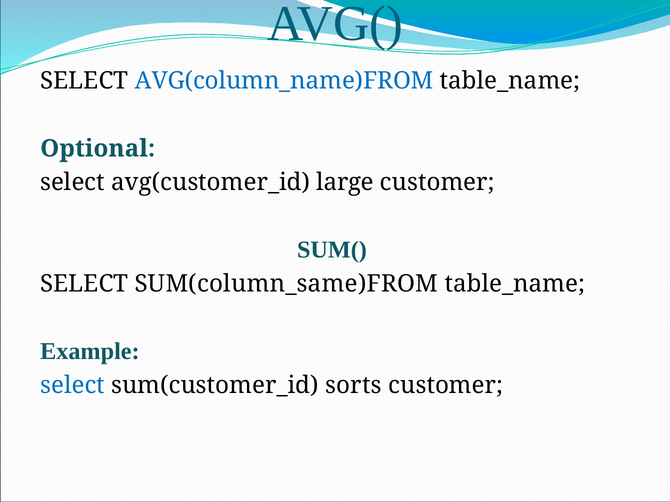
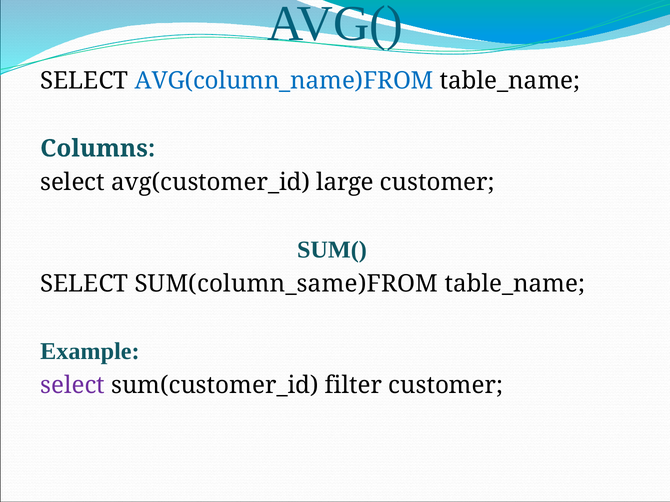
Optional: Optional -> Columns
select at (73, 386) colour: blue -> purple
sorts: sorts -> filter
